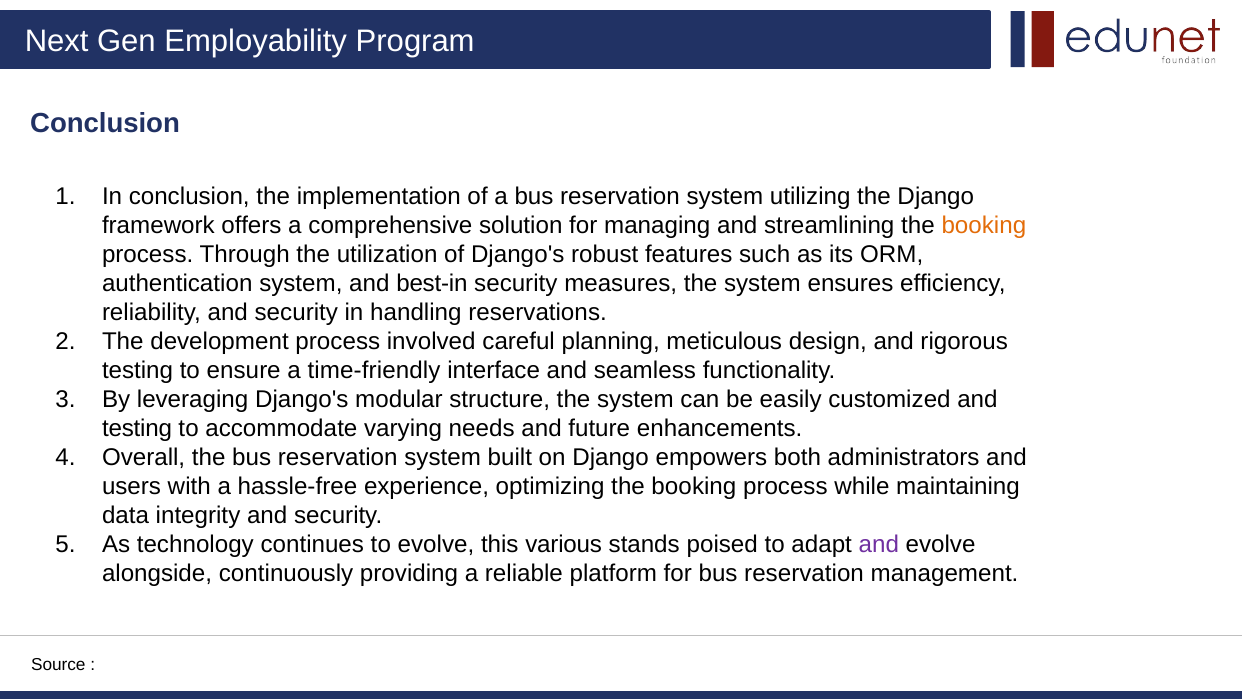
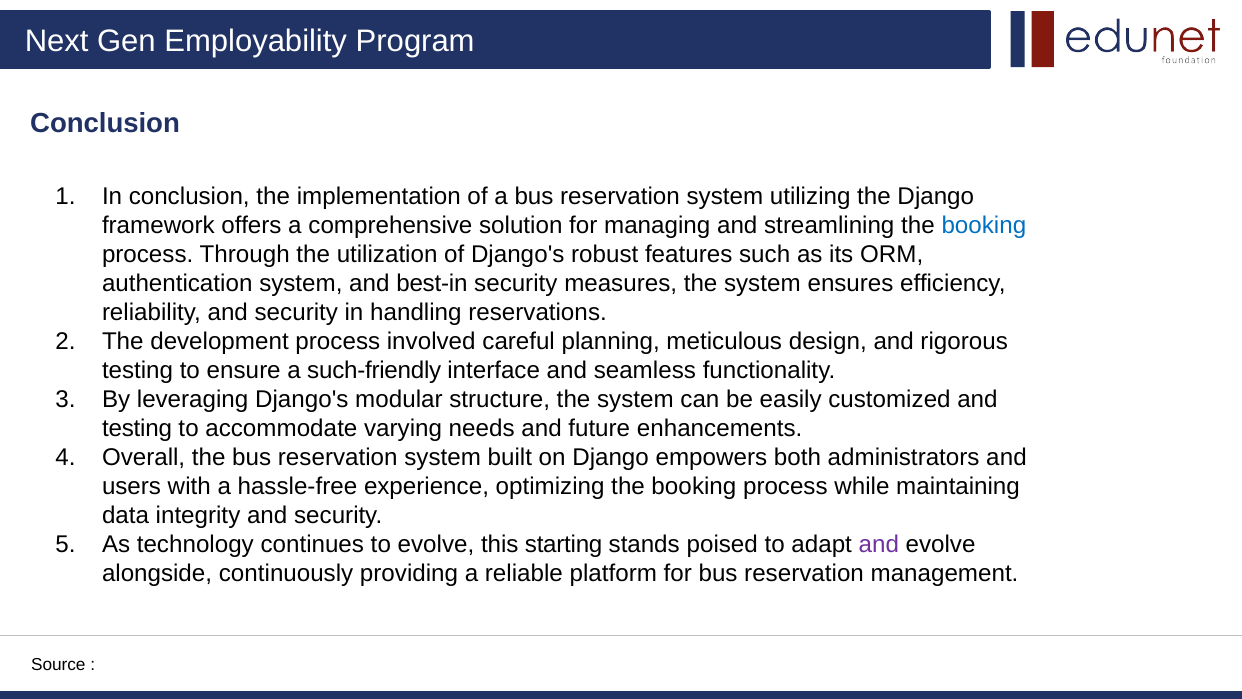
booking at (984, 225) colour: orange -> blue
time-friendly: time-friendly -> such-friendly
various: various -> starting
